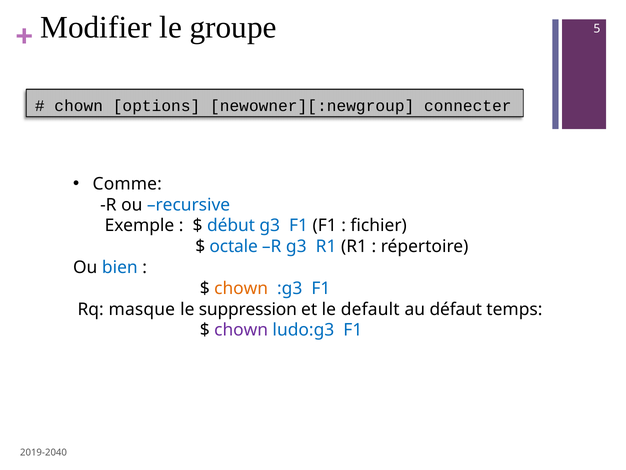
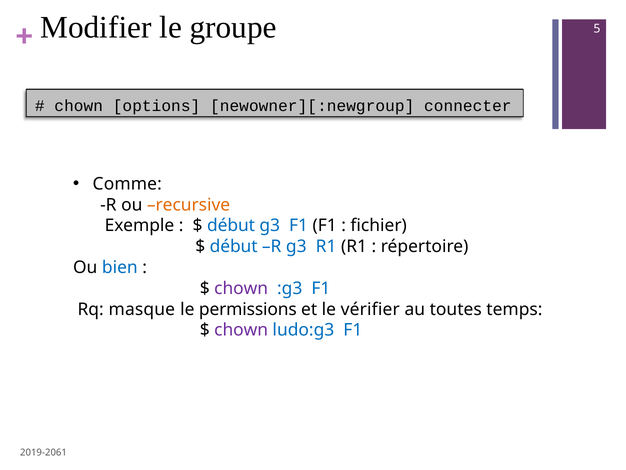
recursive colour: blue -> orange
octale at (234, 246): octale -> début
chown at (241, 288) colour: orange -> purple
suppression: suppression -> permissions
default: default -> vérifier
défaut: défaut -> toutes
2019-2040: 2019-2040 -> 2019-2061
